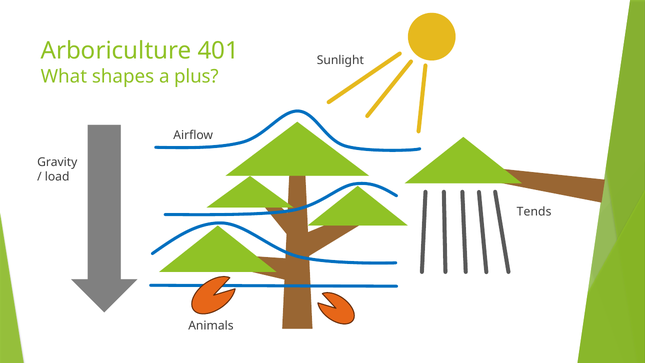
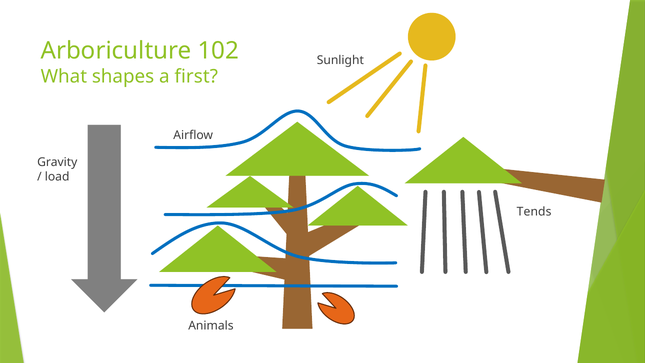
401: 401 -> 102
plus: plus -> first
